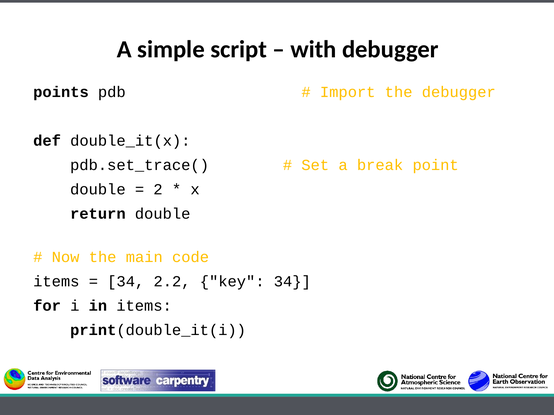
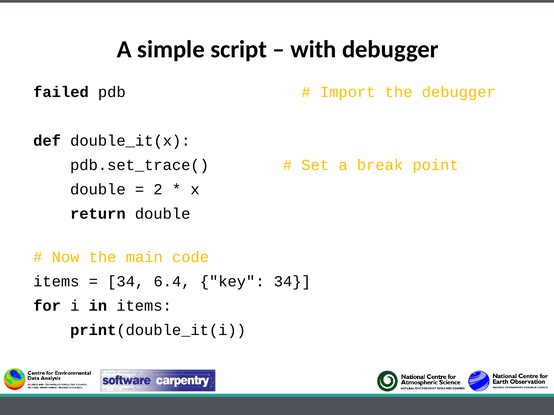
points: points -> failed
2.2: 2.2 -> 6.4
